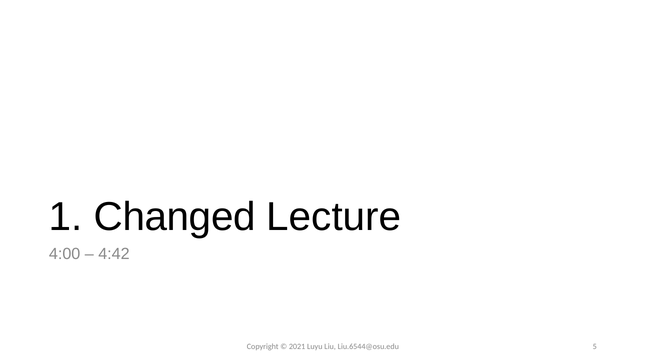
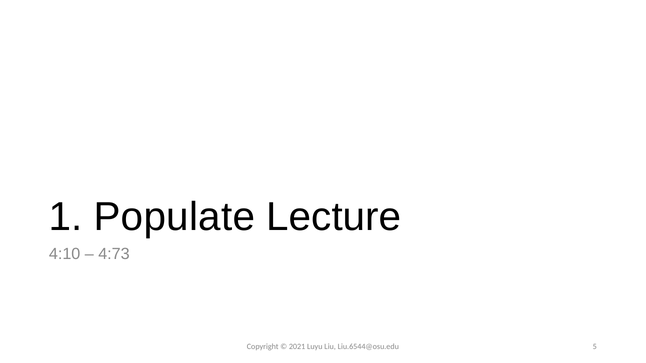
Changed: Changed -> Populate
4:00: 4:00 -> 4:10
4:42: 4:42 -> 4:73
